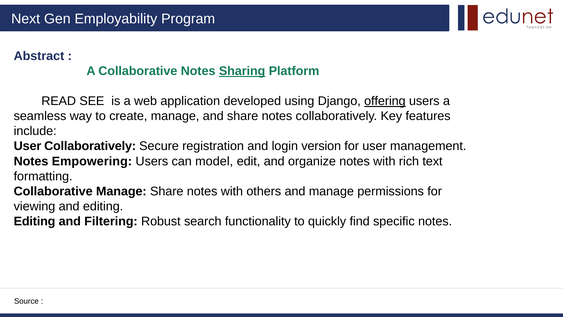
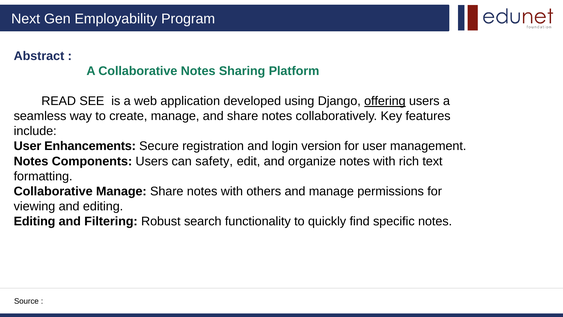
Sharing underline: present -> none
User Collaboratively: Collaboratively -> Enhancements
Empowering: Empowering -> Components
model: model -> safety
